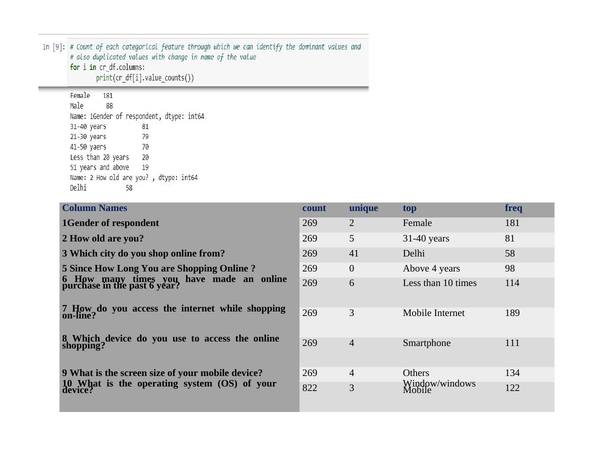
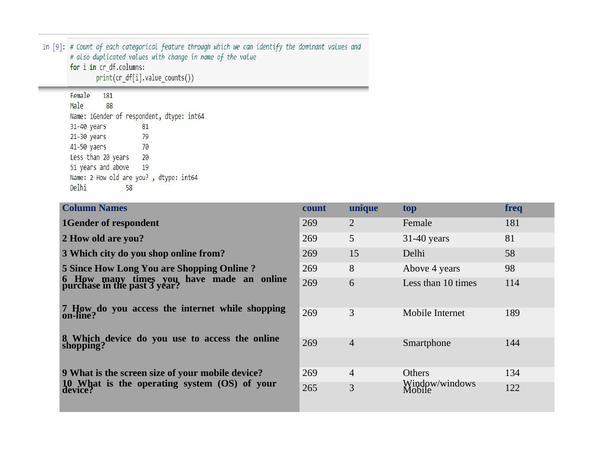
41: 41 -> 15
269 0: 0 -> 8
past 6: 6 -> 3
111: 111 -> 144
822: 822 -> 265
